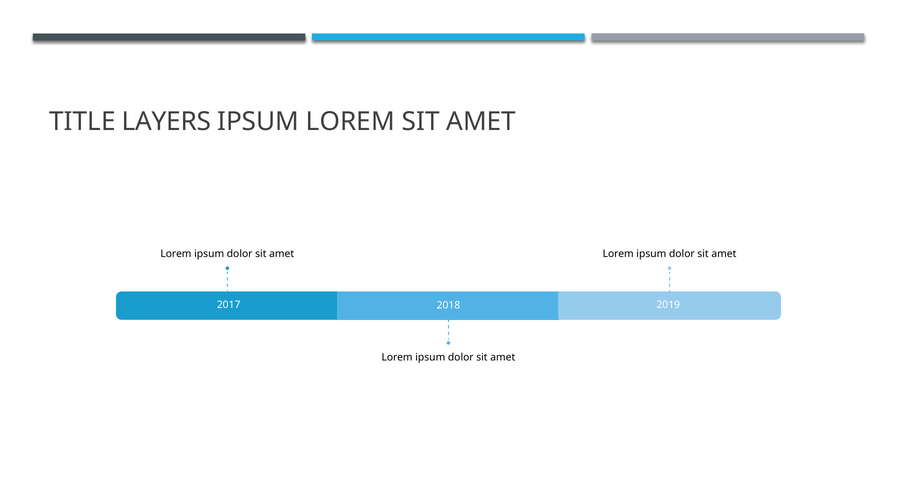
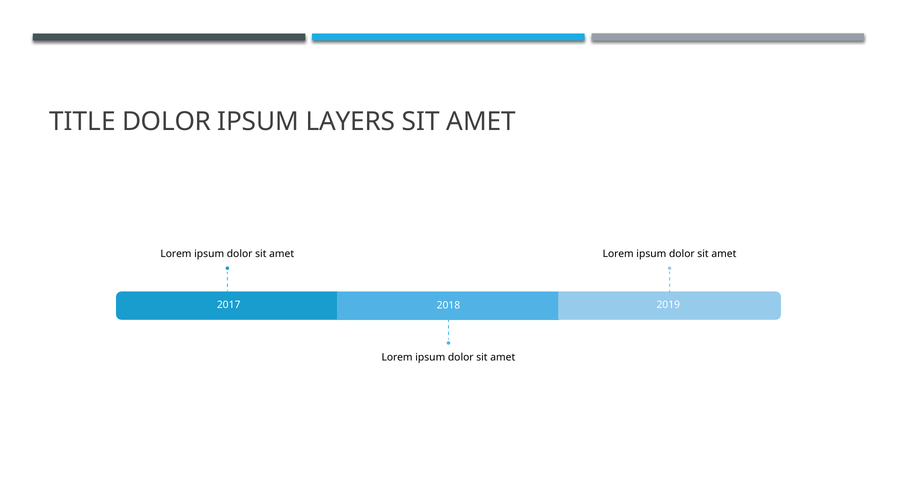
TITLE LAYERS: LAYERS -> DOLOR
IPSUM LOREM: LOREM -> LAYERS
